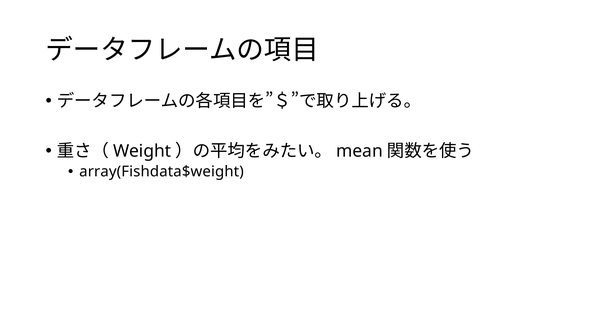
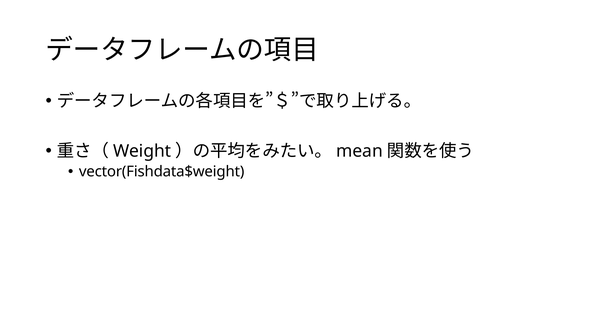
array(Fishdata$weight: array(Fishdata$weight -> vector(Fishdata$weight
